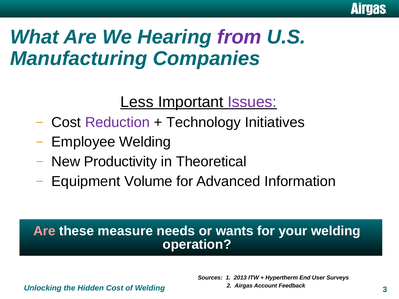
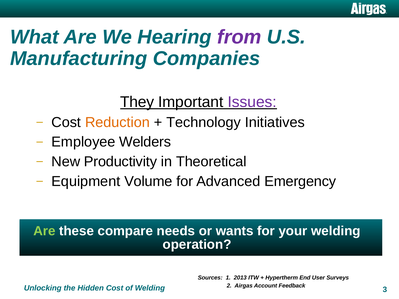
Less: Less -> They
Reduction colour: purple -> orange
Employee Welding: Welding -> Welders
Information: Information -> Emergency
Are at (44, 231) colour: pink -> light green
measure: measure -> compare
